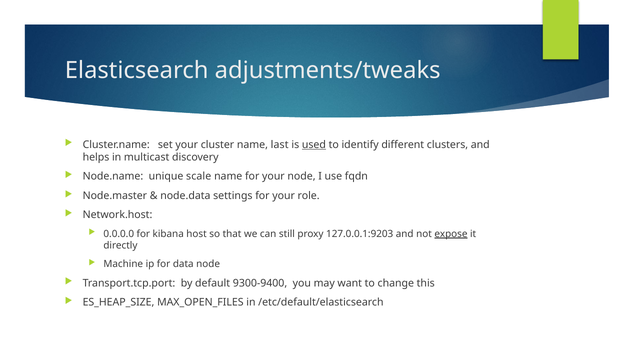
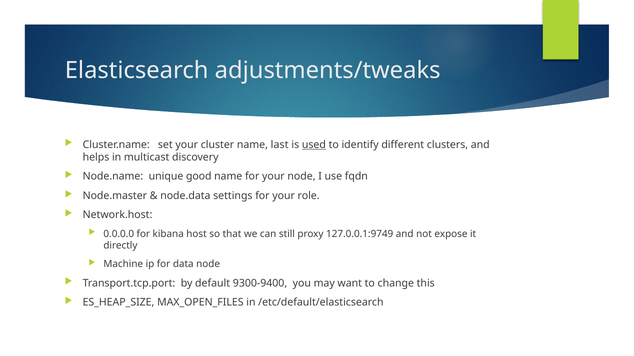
scale: scale -> good
127.0.0.1:9203: 127.0.0.1:9203 -> 127.0.0.1:9749
expose underline: present -> none
